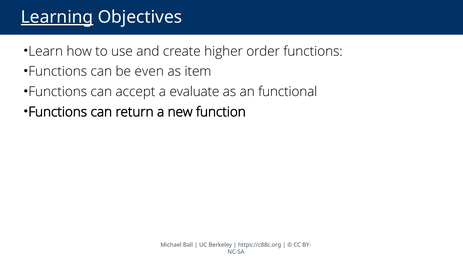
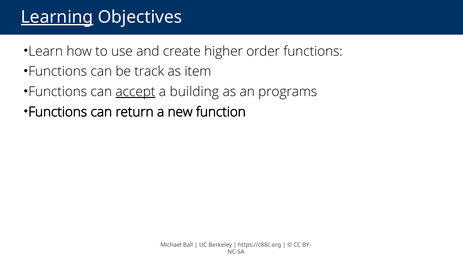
even: even -> track
accept underline: none -> present
evaluate: evaluate -> building
functional: functional -> programs
